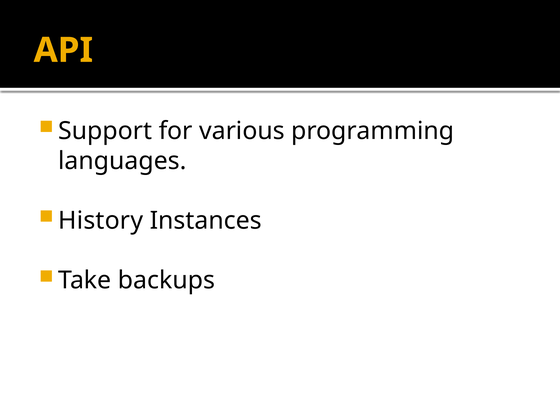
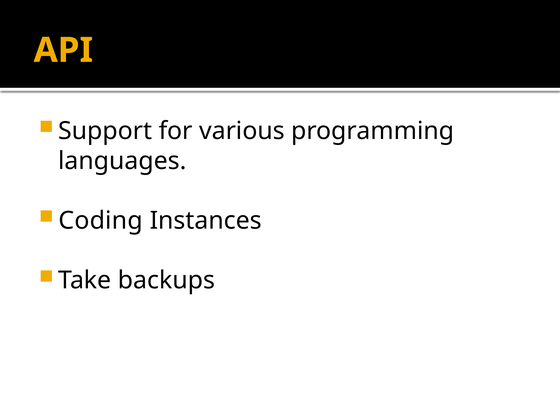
History: History -> Coding
